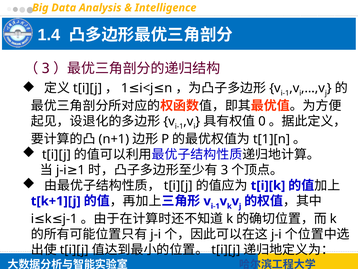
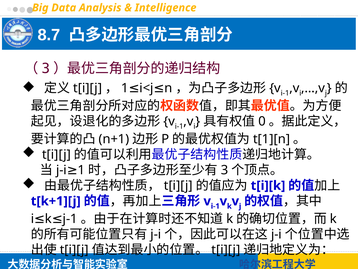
1.4: 1.4 -> 8.7
